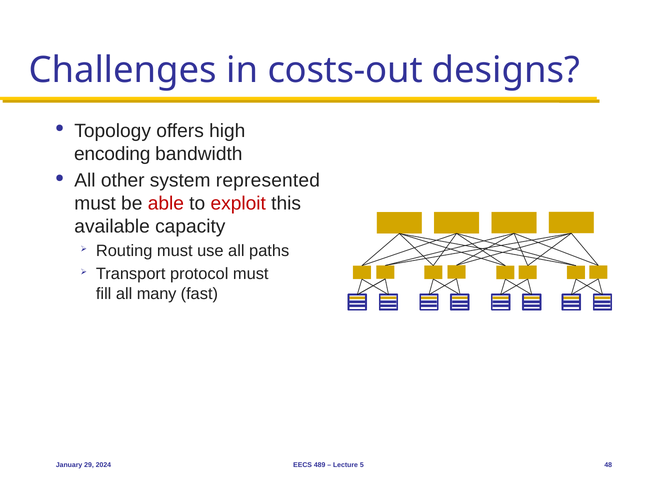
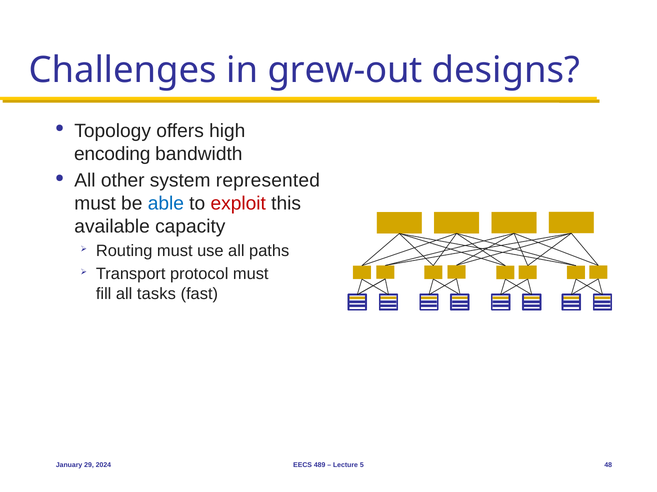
costs-out: costs-out -> grew-out
able colour: red -> blue
many: many -> tasks
